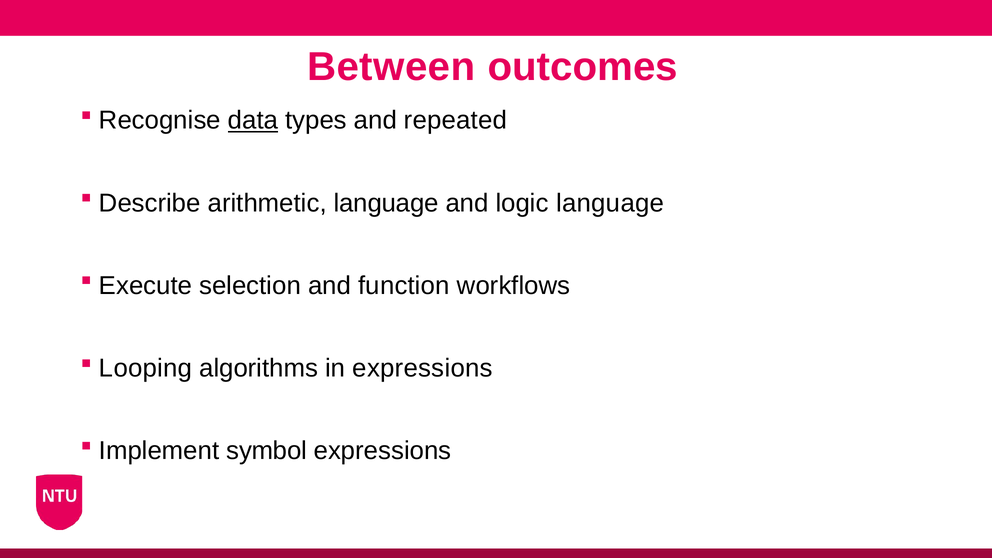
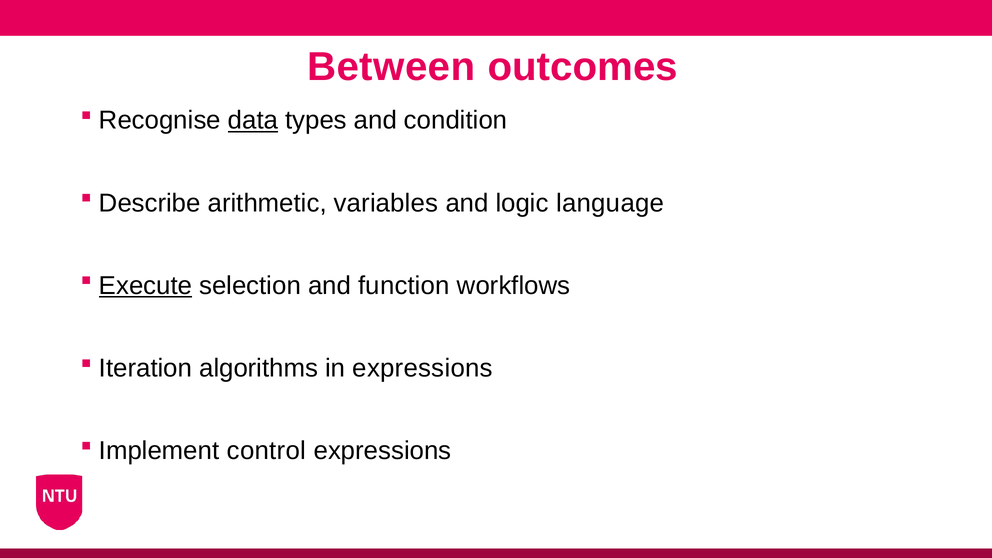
repeated: repeated -> condition
arithmetic language: language -> variables
Execute underline: none -> present
Looping: Looping -> Iteration
symbol: symbol -> control
